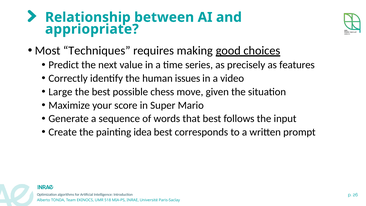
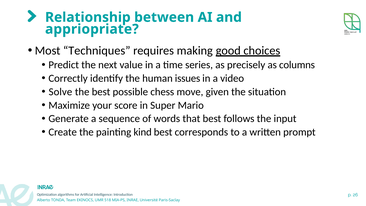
features: features -> columns
Large: Large -> Solve
idea: idea -> kind
